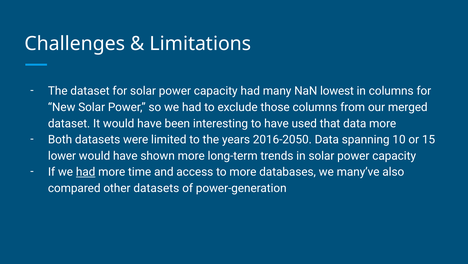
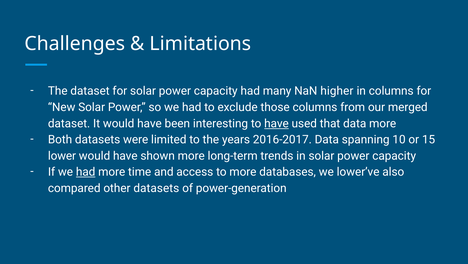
lowest: lowest -> higher
have at (277, 123) underline: none -> present
2016-2050: 2016-2050 -> 2016-2017
many’ve: many’ve -> lower’ve
